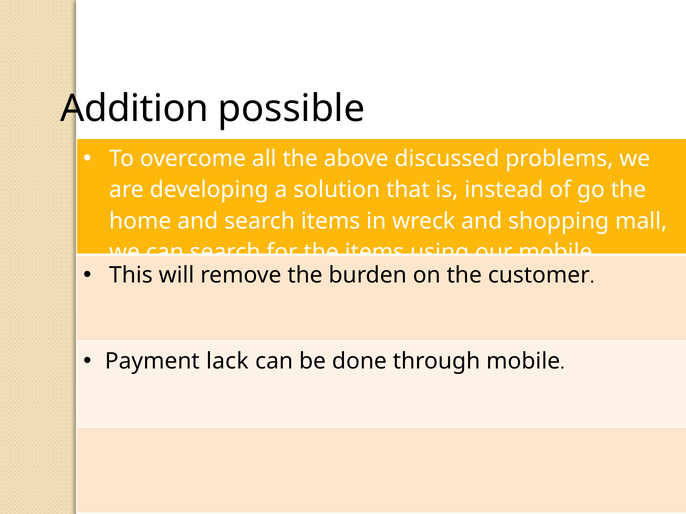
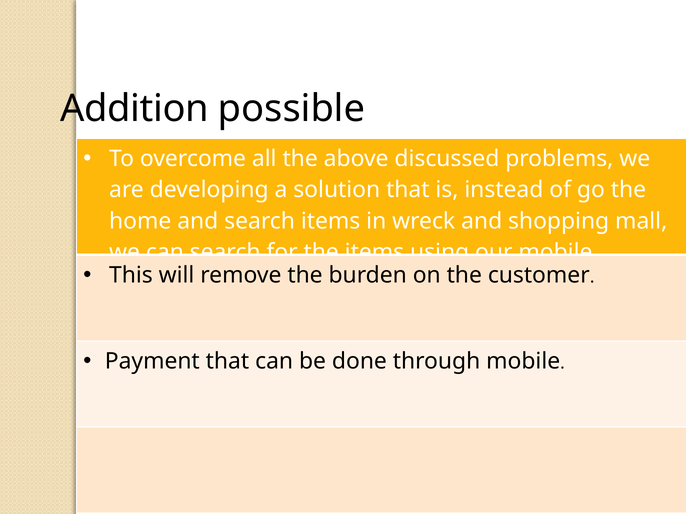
Payment lack: lack -> that
